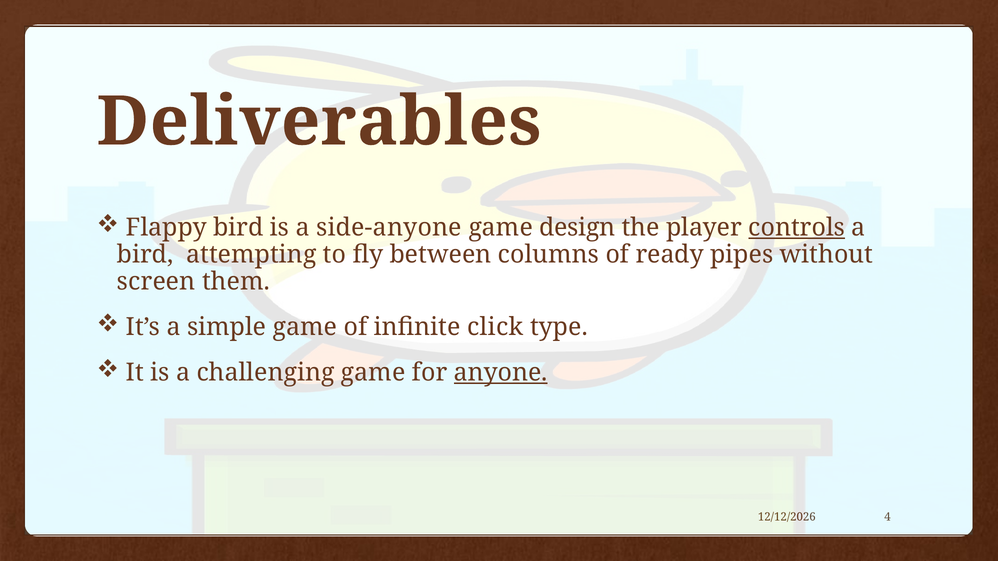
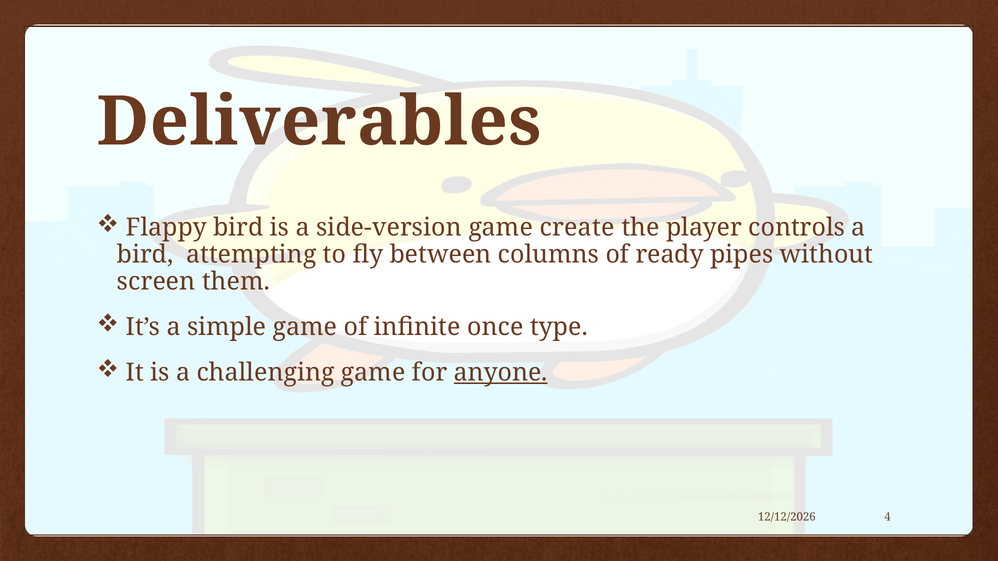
side-anyone: side-anyone -> side-version
design: design -> create
controls underline: present -> none
click: click -> once
